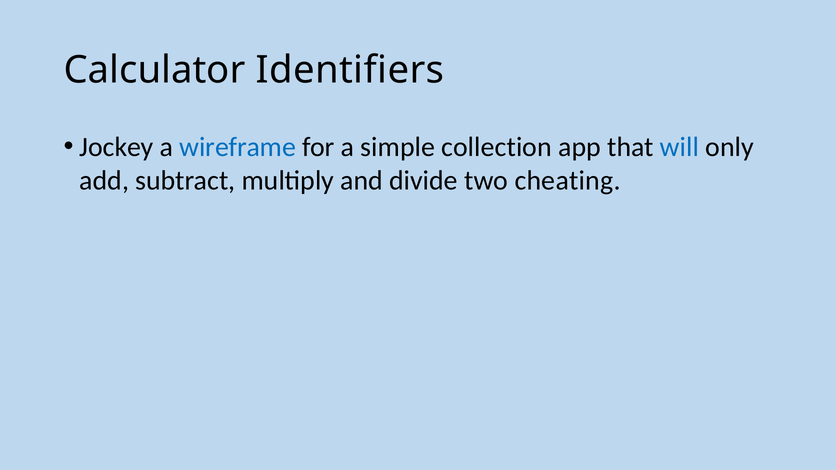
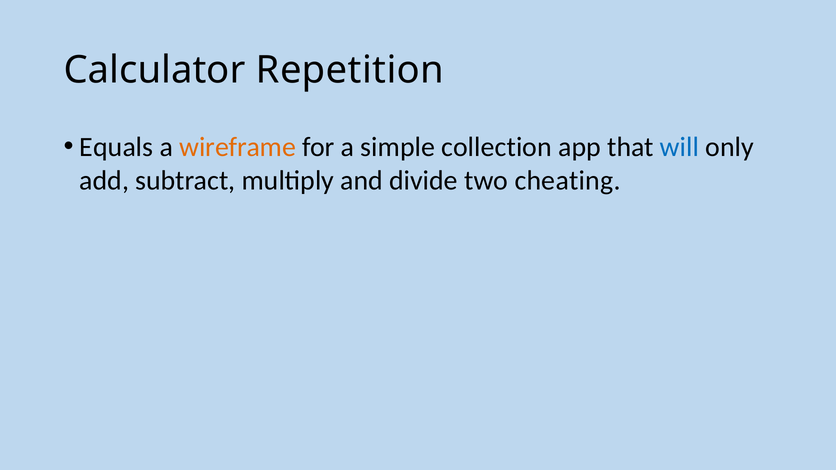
Identifiers: Identifiers -> Repetition
Jockey: Jockey -> Equals
wireframe colour: blue -> orange
